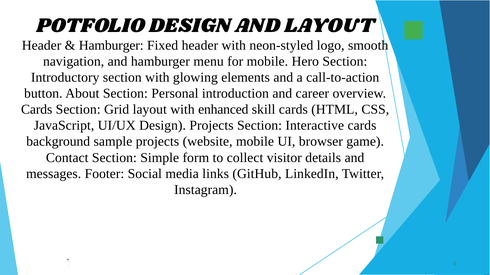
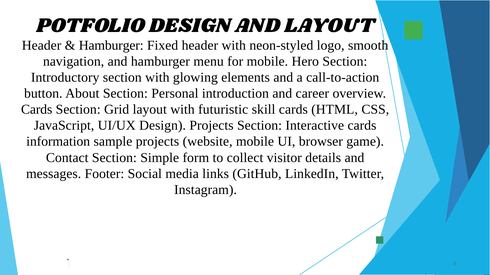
enhanced: enhanced -> futuristic
background: background -> information
